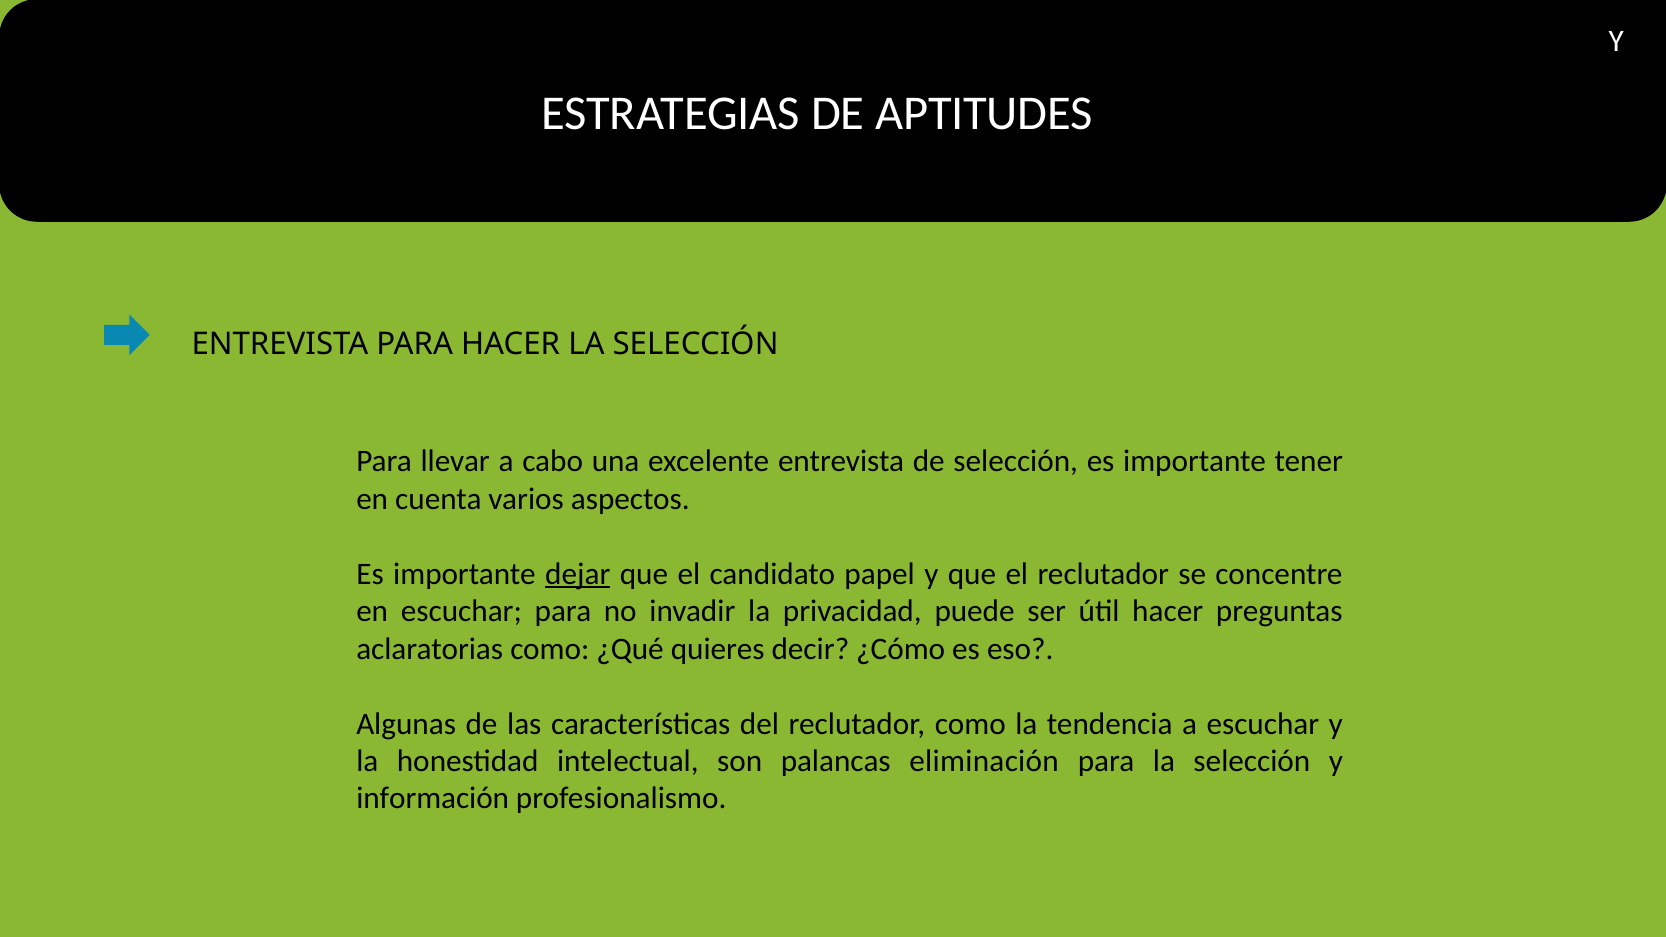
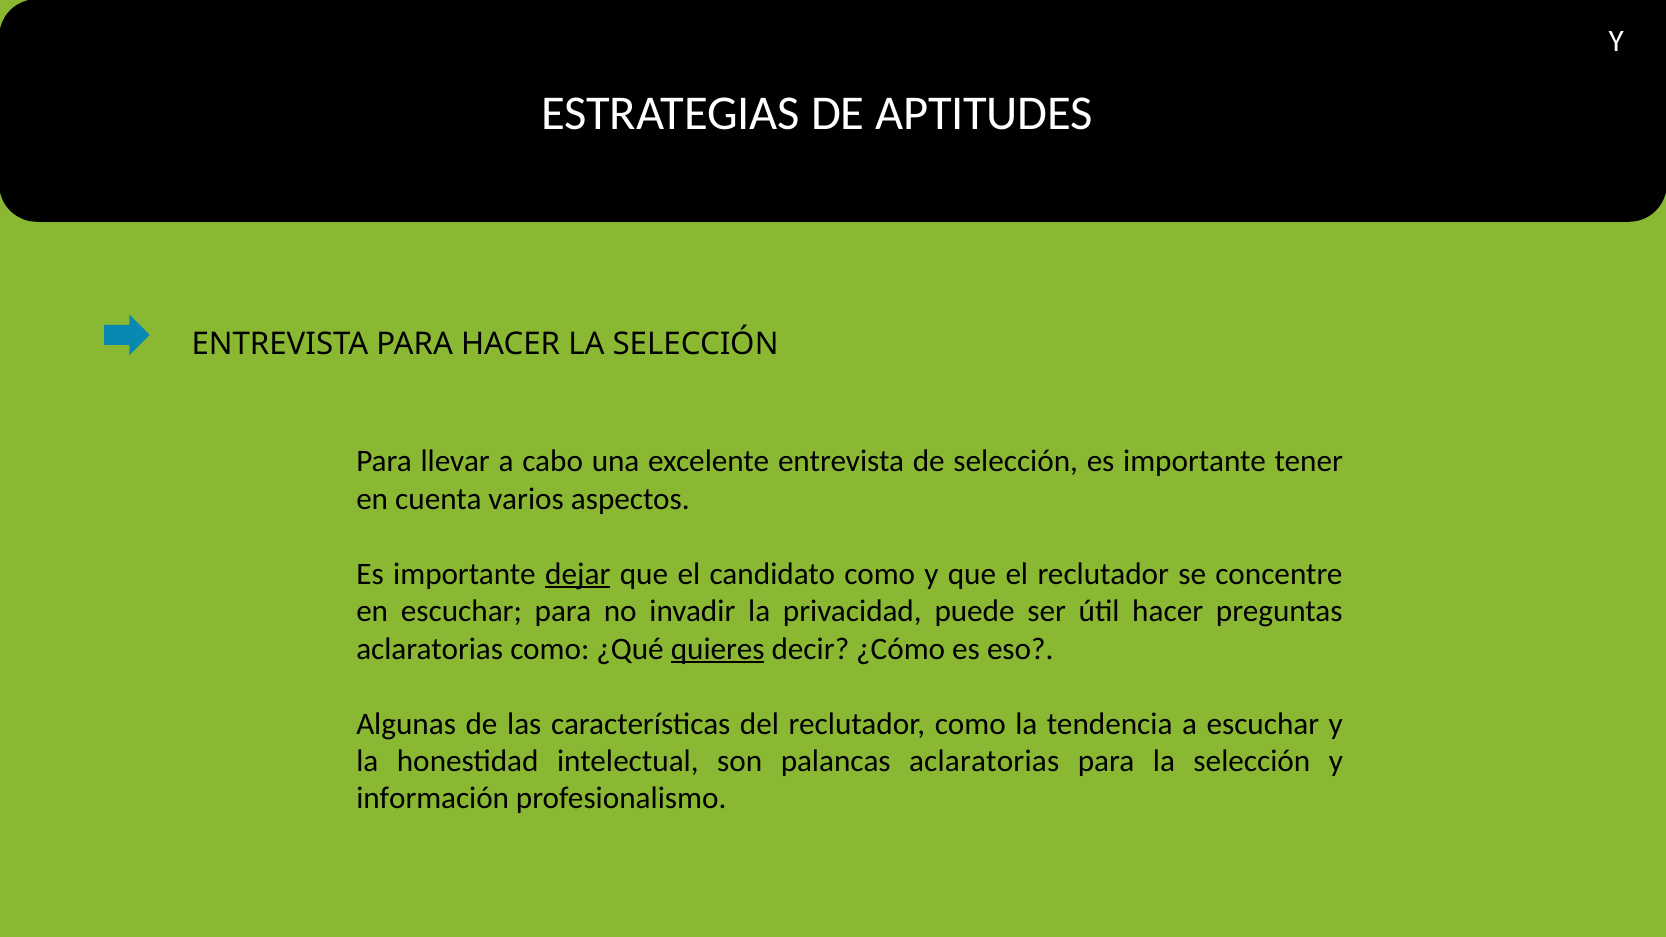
candidato papel: papel -> como
quieres underline: none -> present
palancas eliminación: eliminación -> aclaratorias
